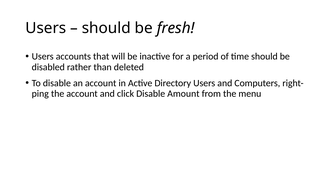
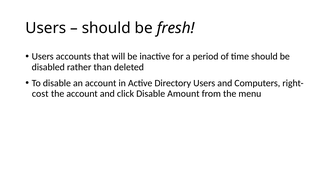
ping: ping -> cost
